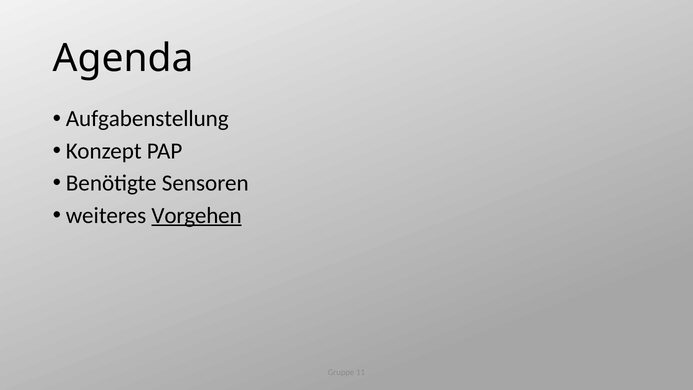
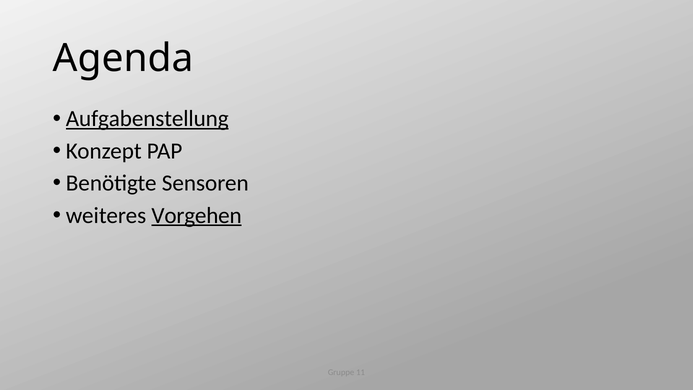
Aufgabenstellung underline: none -> present
